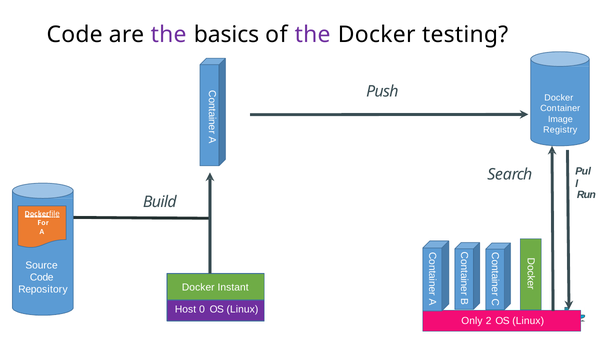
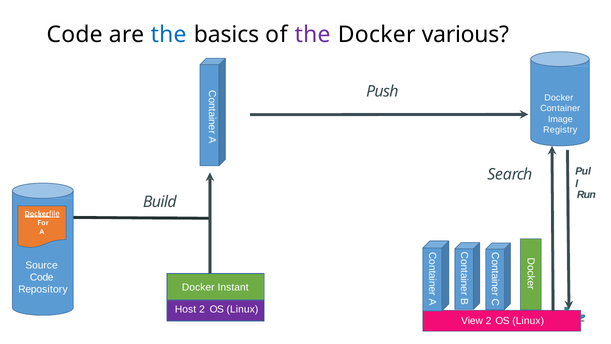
the at (169, 35) colour: purple -> blue
testing: testing -> various
Host 0: 0 -> 2
Only: Only -> View
